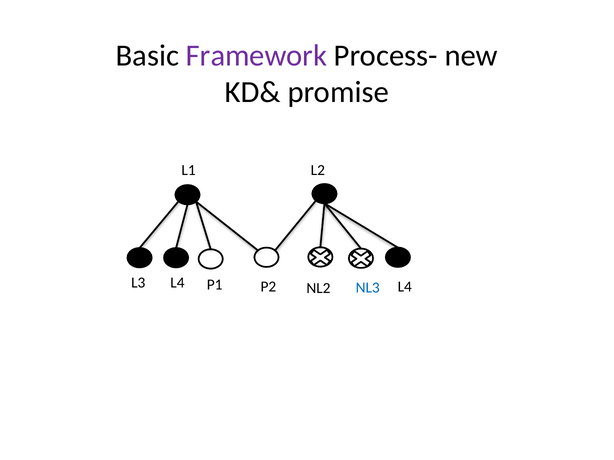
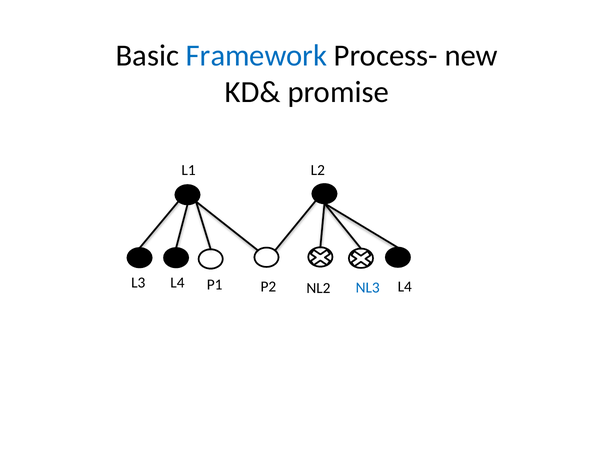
Framework colour: purple -> blue
